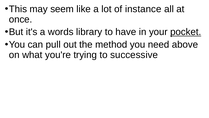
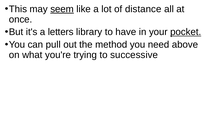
seem underline: none -> present
instance: instance -> distance
words: words -> letters
